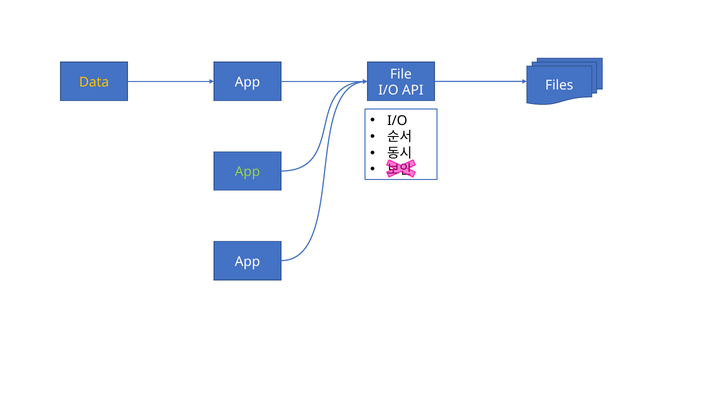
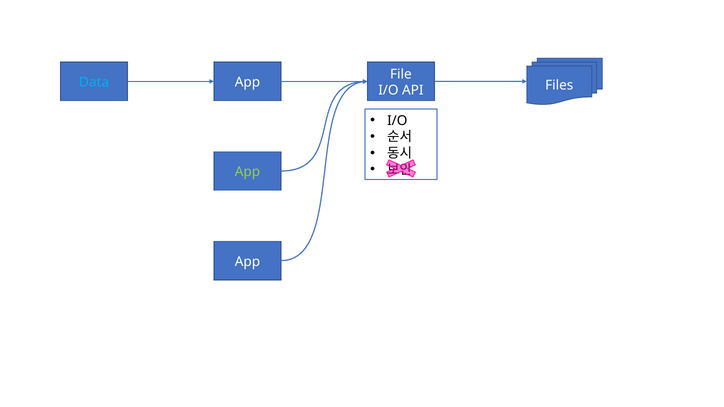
Data colour: yellow -> light blue
